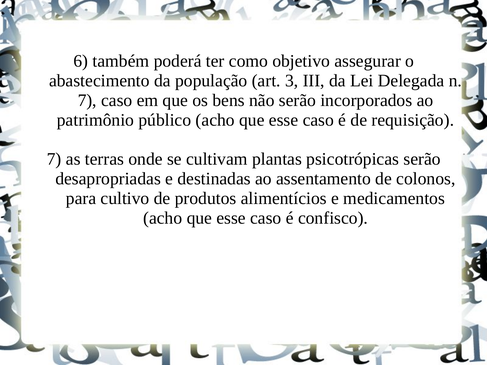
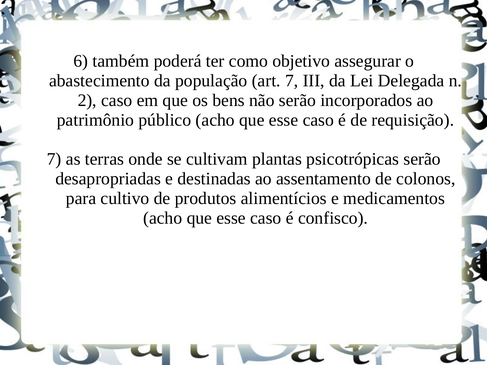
art 3: 3 -> 7
7 at (87, 100): 7 -> 2
